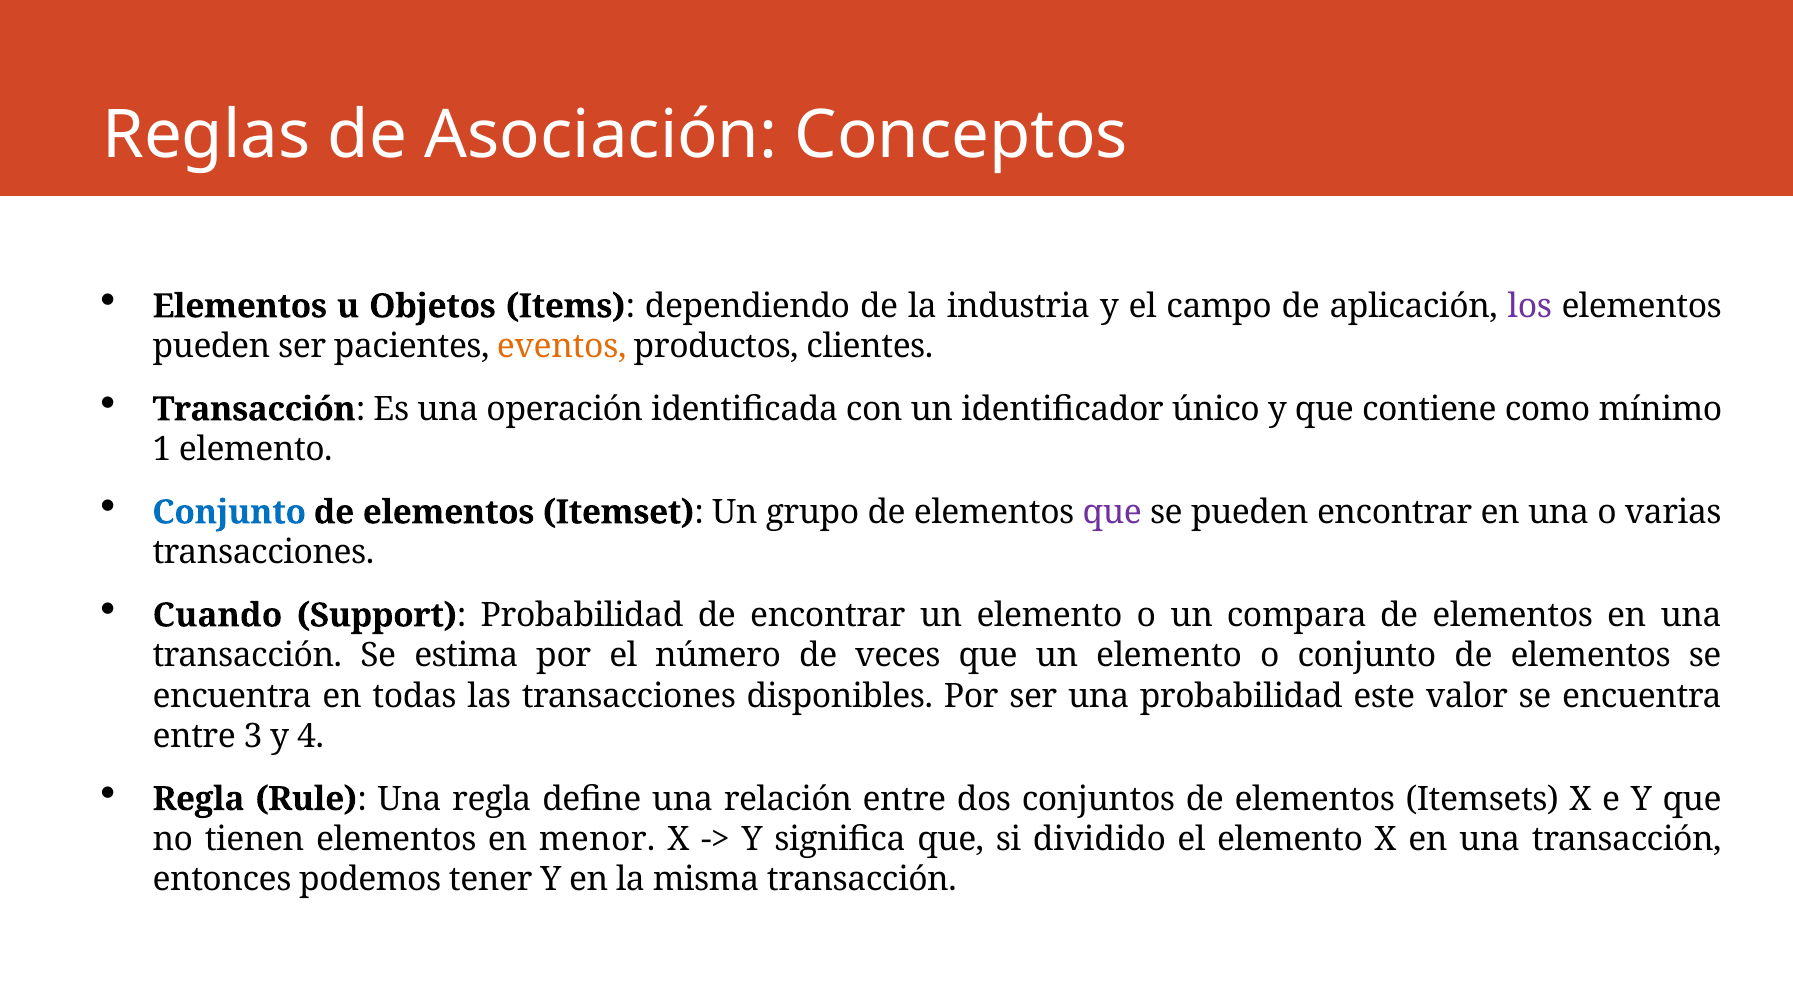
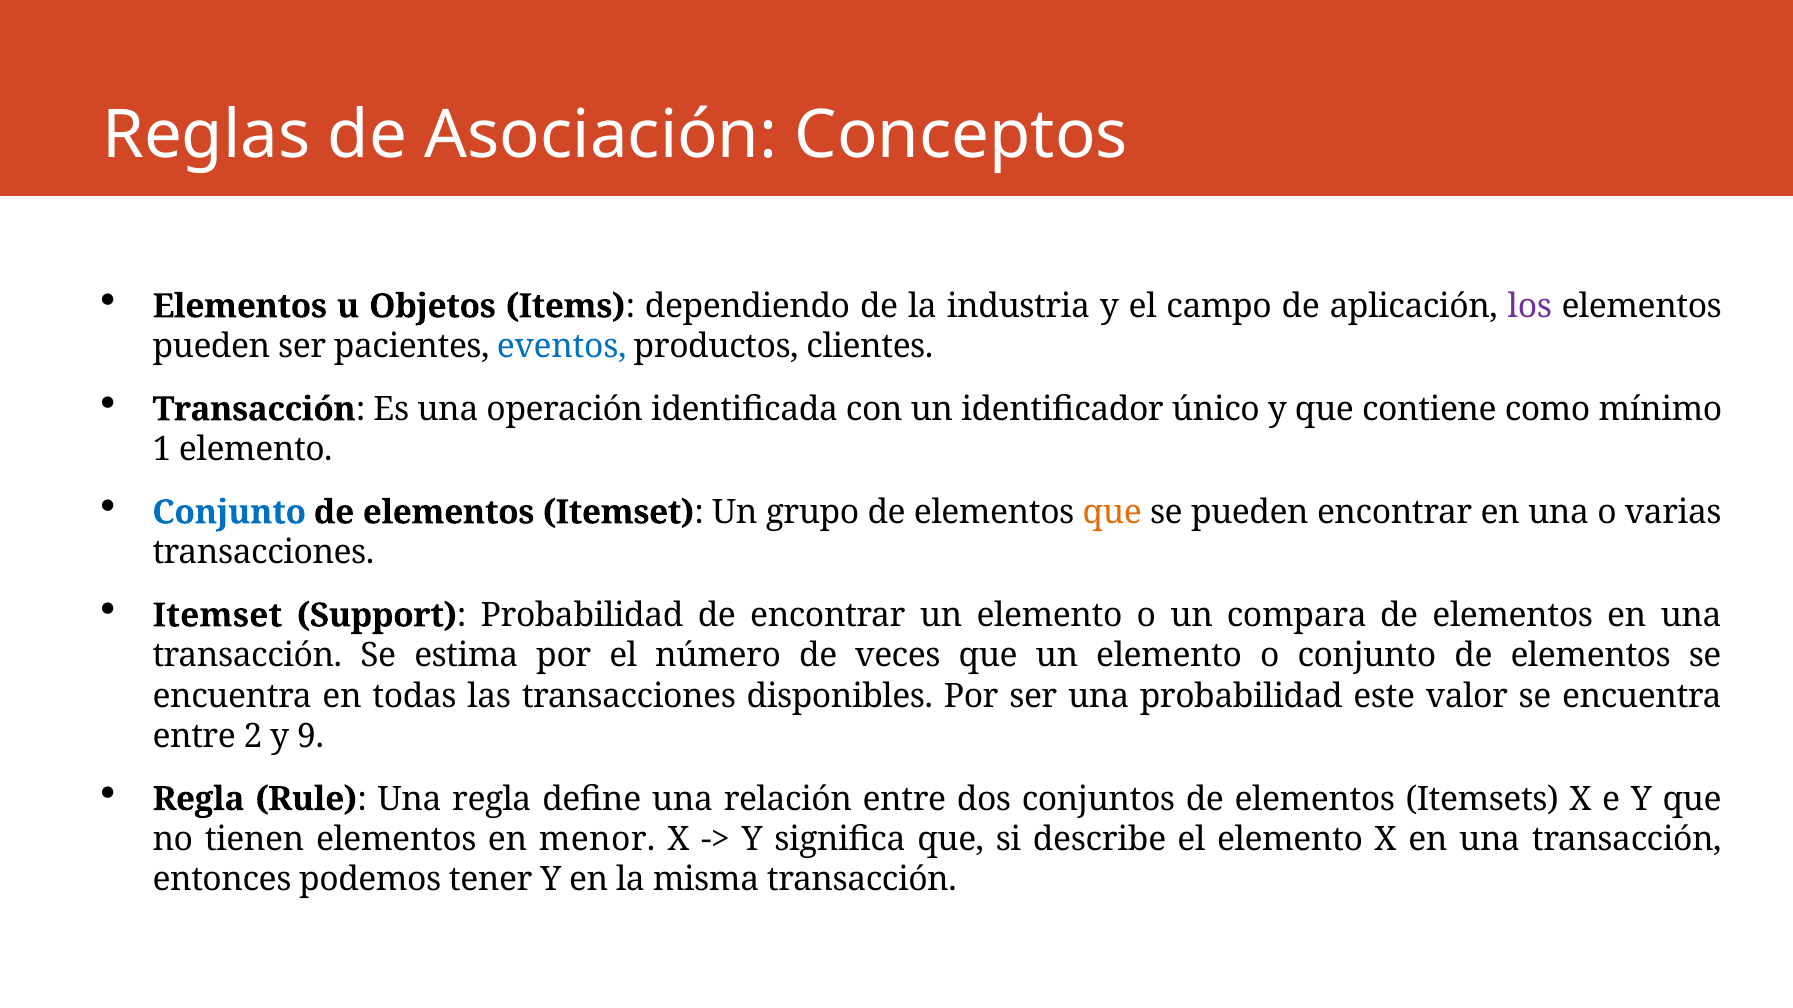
eventos colour: orange -> blue
que at (1112, 513) colour: purple -> orange
Cuando at (217, 616): Cuando -> Itemset
3: 3 -> 2
4: 4 -> 9
dividido: dividido -> describe
